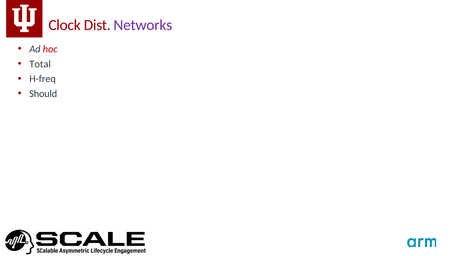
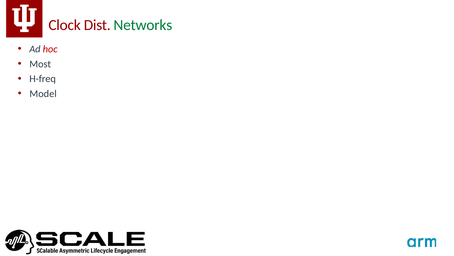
Networks colour: purple -> green
Total: Total -> Most
Should: Should -> Model
